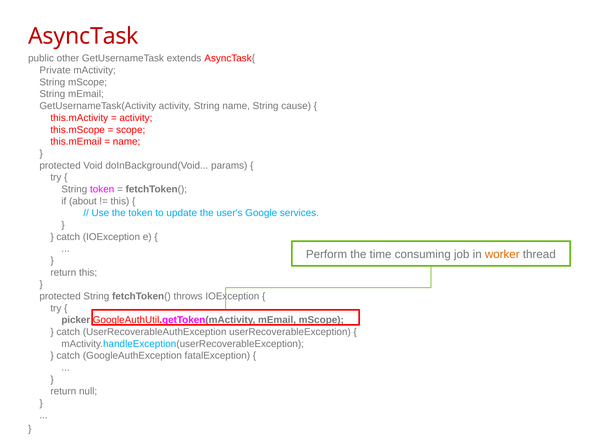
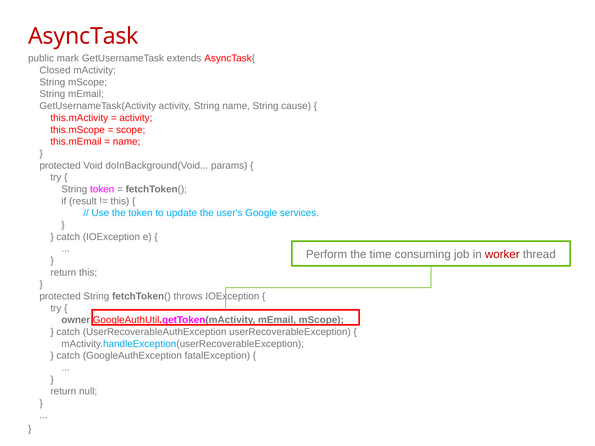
other: other -> mark
Private: Private -> Closed
about: about -> result
worker colour: orange -> red
picker: picker -> owner
